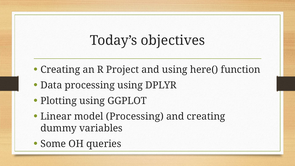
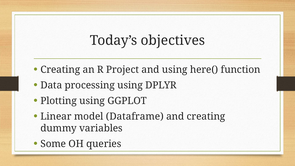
model Processing: Processing -> Dataframe
